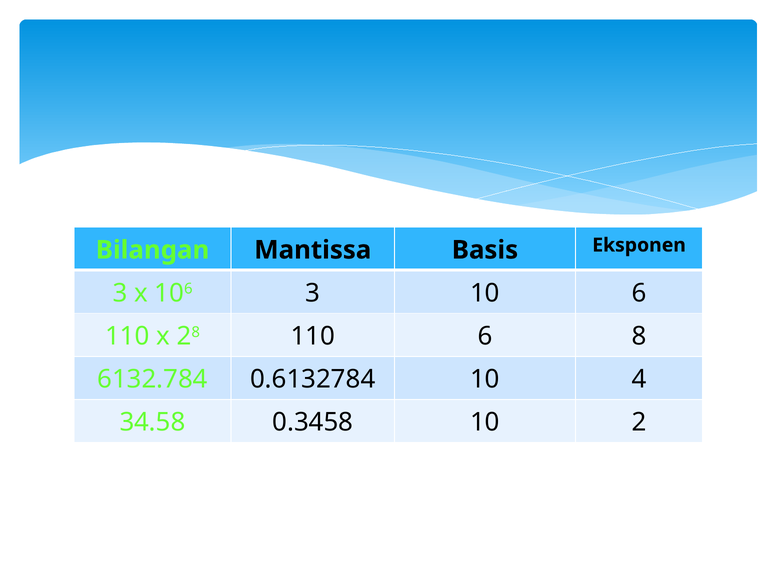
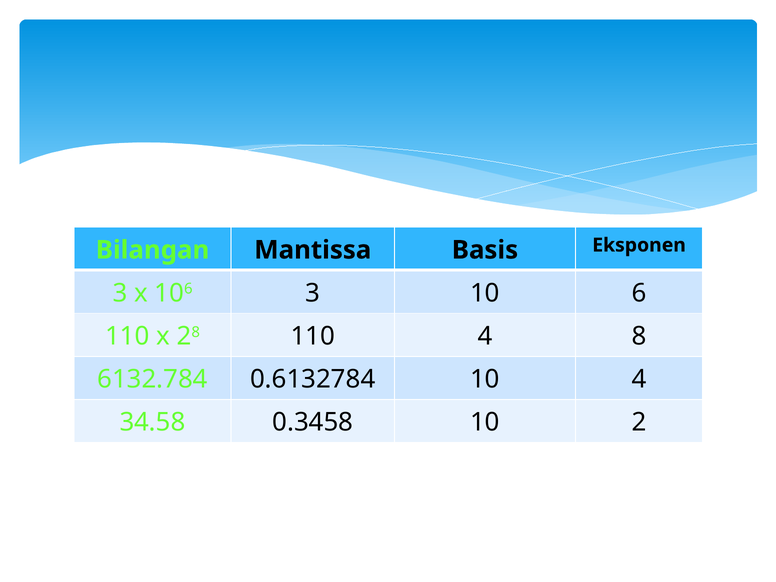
110 6: 6 -> 4
